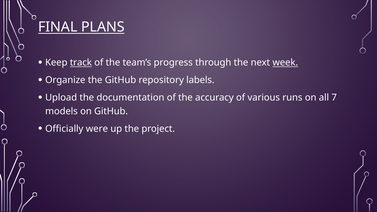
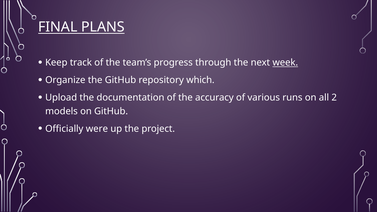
track underline: present -> none
labels: labels -> which
7: 7 -> 2
